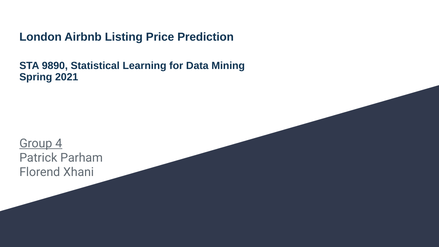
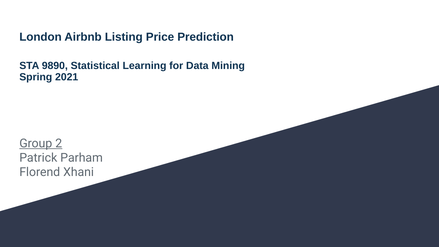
4: 4 -> 2
